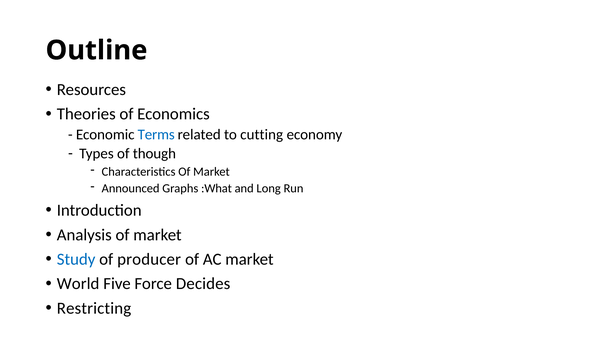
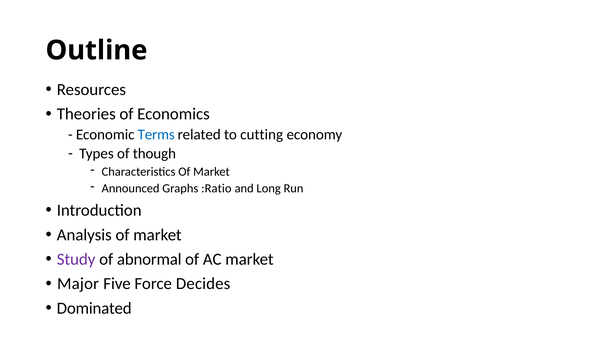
:What: :What -> :Ratio
Study colour: blue -> purple
producer: producer -> abnormal
World: World -> Major
Restricting: Restricting -> Dominated
